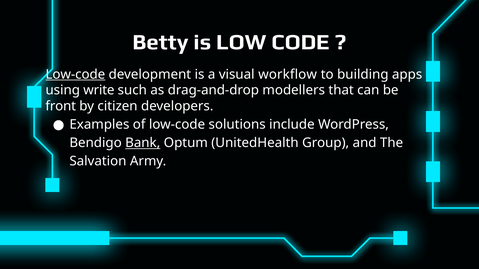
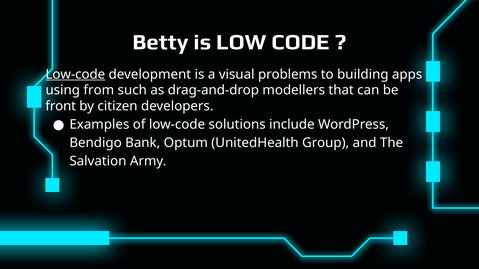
workflow: workflow -> problems
write: write -> from
Bank underline: present -> none
